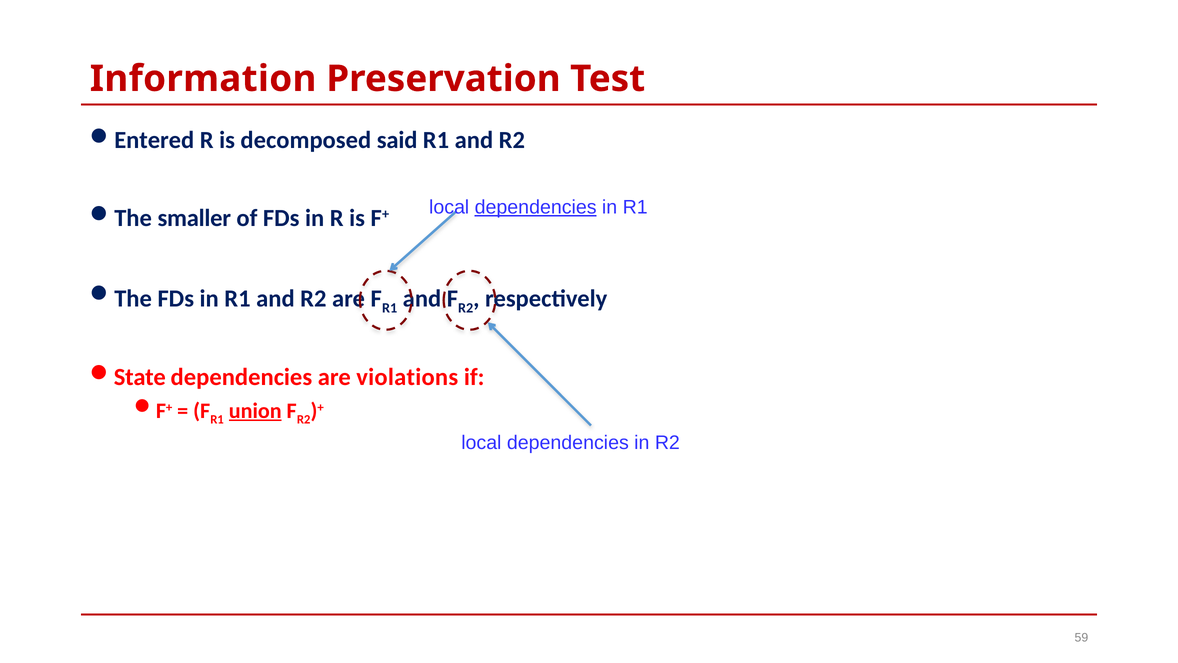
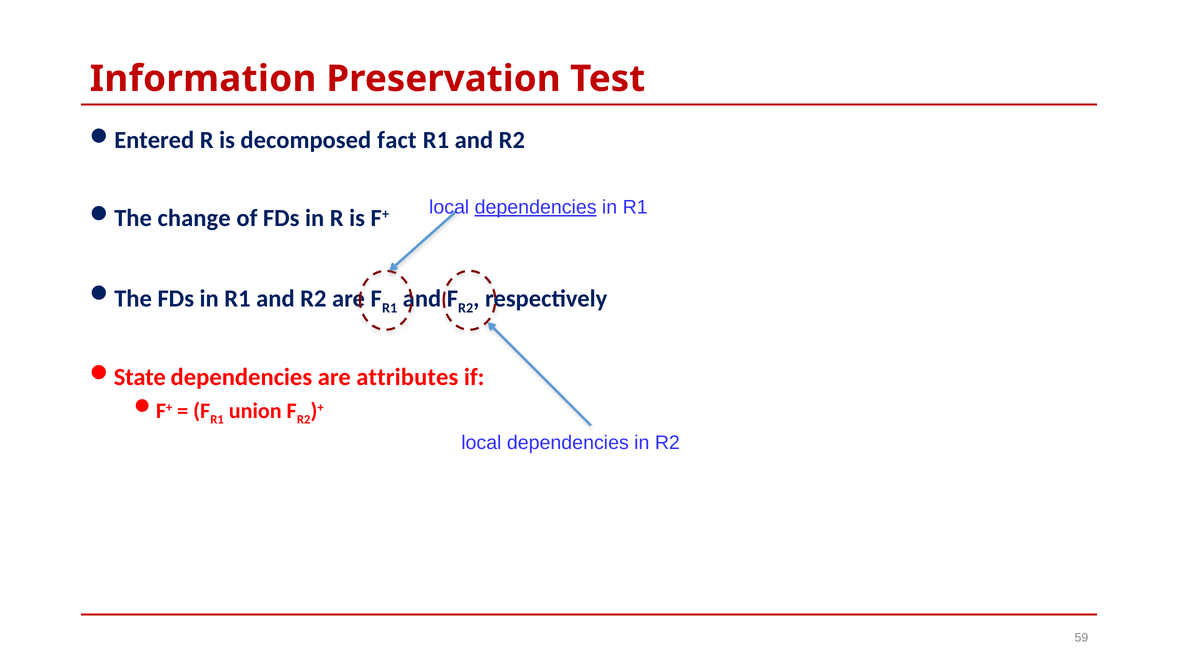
said: said -> fact
smaller: smaller -> change
violations: violations -> attributes
union underline: present -> none
